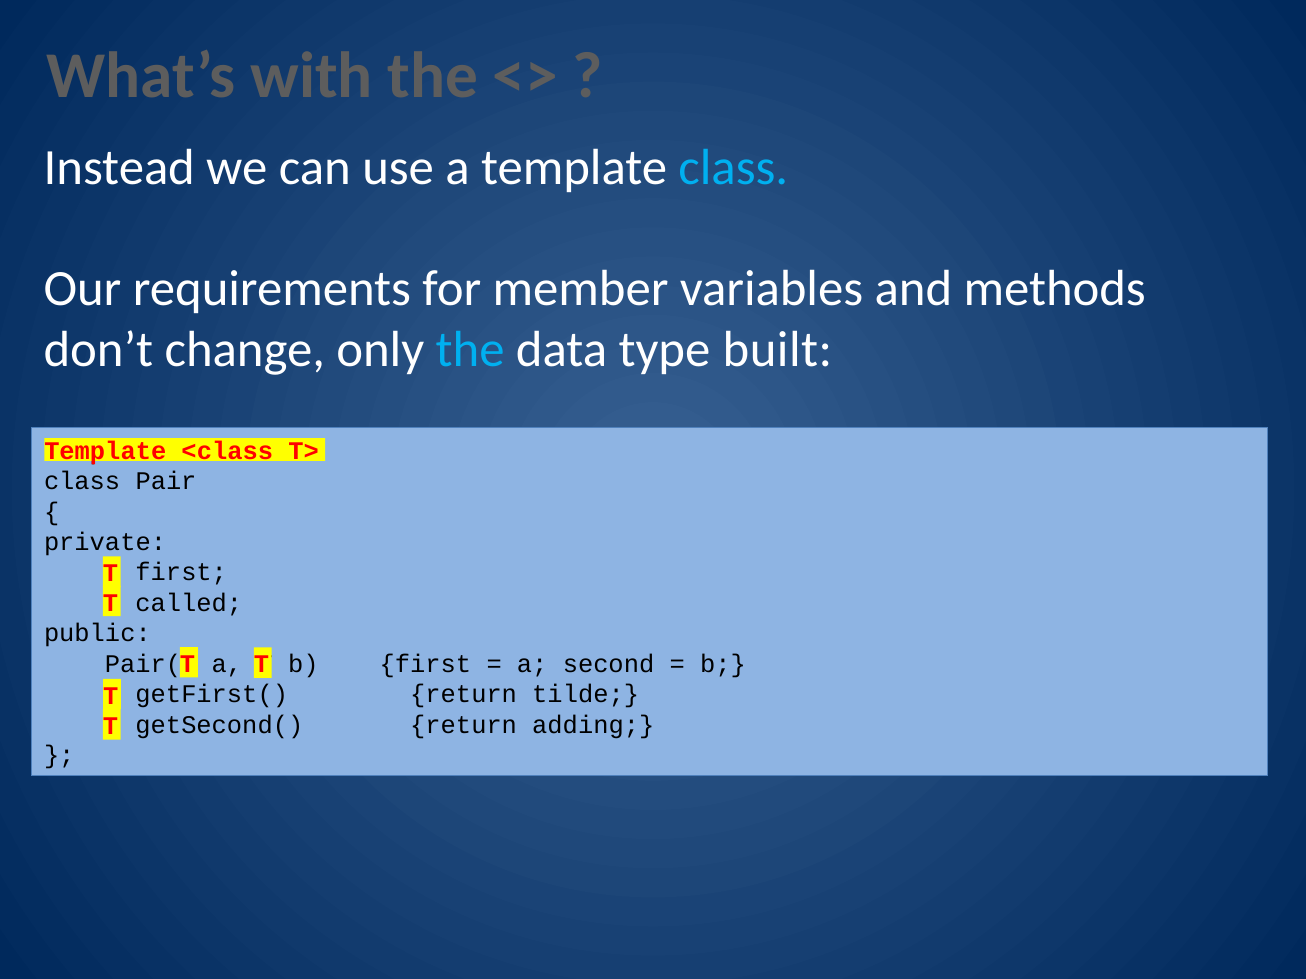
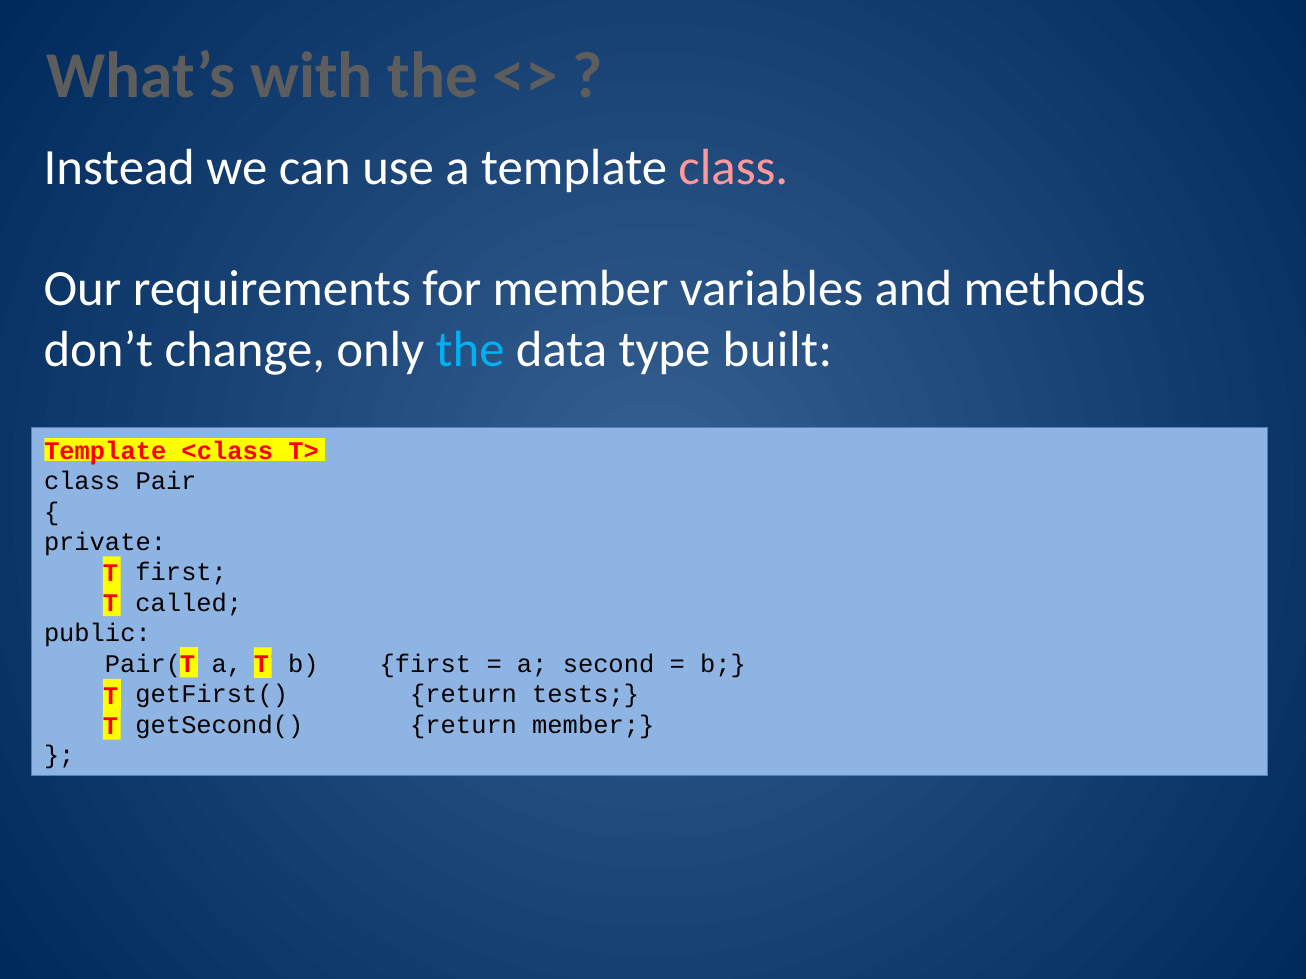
class at (733, 167) colour: light blue -> pink
tilde: tilde -> tests
return adding: adding -> member
